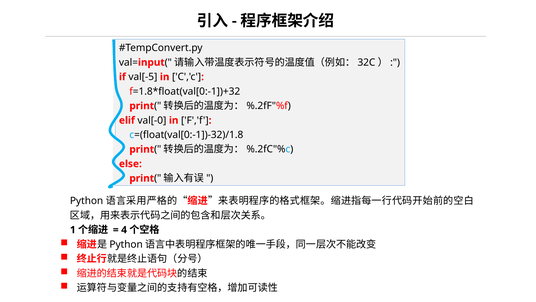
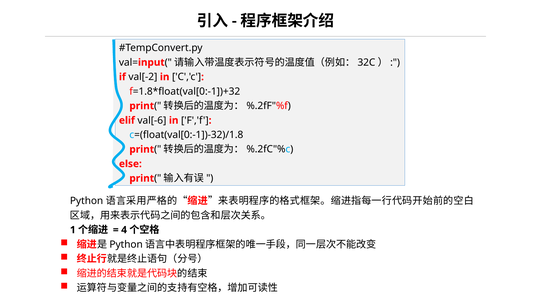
val[-5: val[-5 -> val[-2
val[-0: val[-0 -> val[-6
